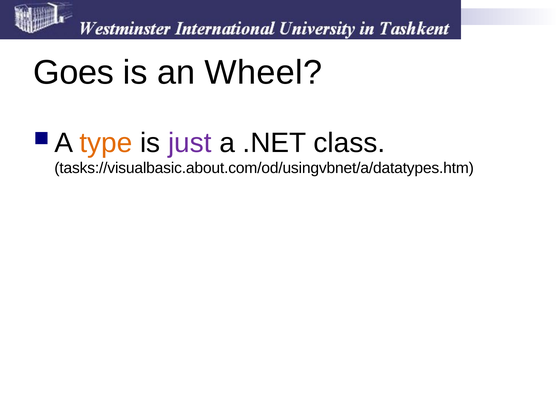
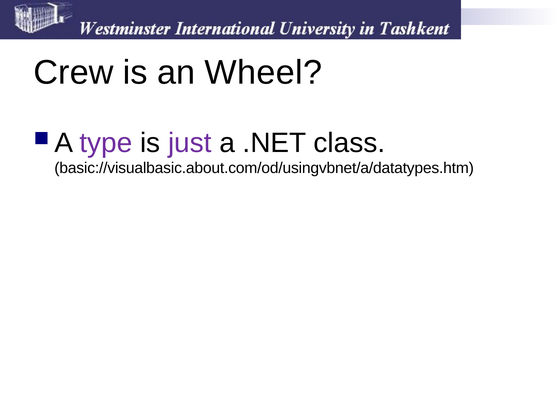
Goes: Goes -> Crew
type colour: orange -> purple
tasks://visualbasic.about.com/od/usingvbnet/a/datatypes.htm: tasks://visualbasic.about.com/od/usingvbnet/a/datatypes.htm -> basic://visualbasic.about.com/od/usingvbnet/a/datatypes.htm
